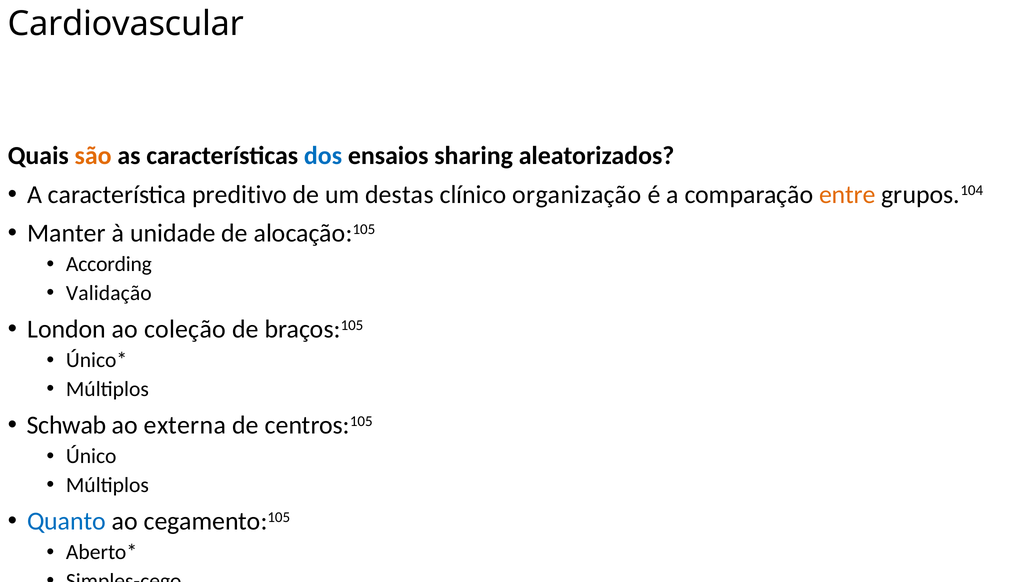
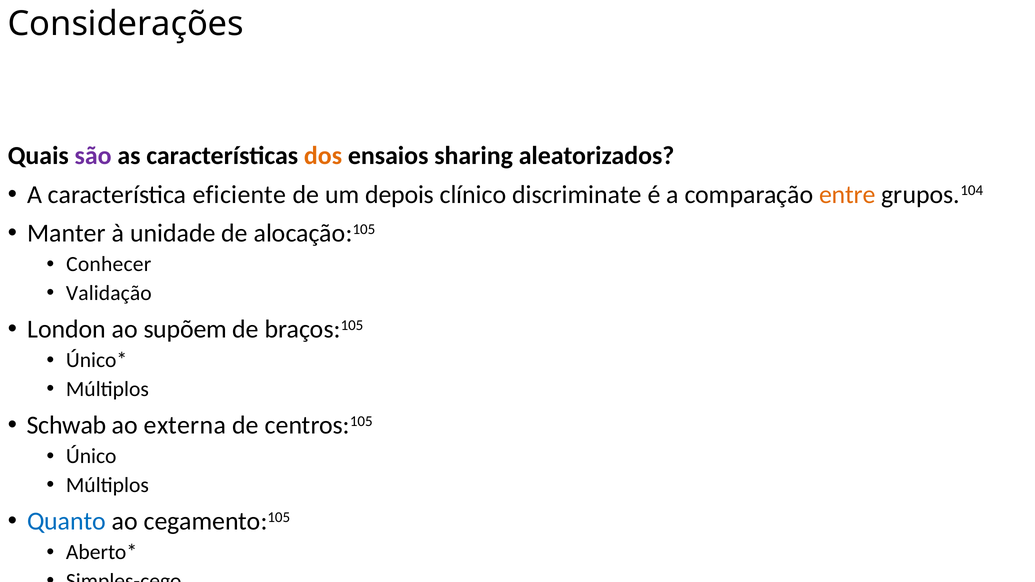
Cardiovascular: Cardiovascular -> Considerações
são colour: orange -> purple
dos colour: blue -> orange
preditivo: preditivo -> eficiente
destas: destas -> depois
organização: organização -> discriminate
According: According -> Conhecer
coleção: coleção -> supõem
